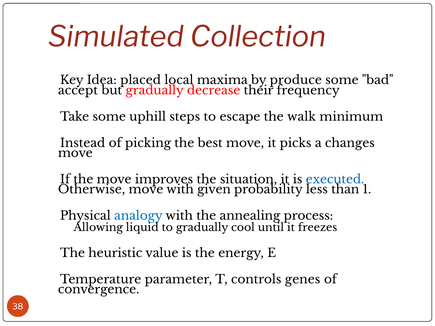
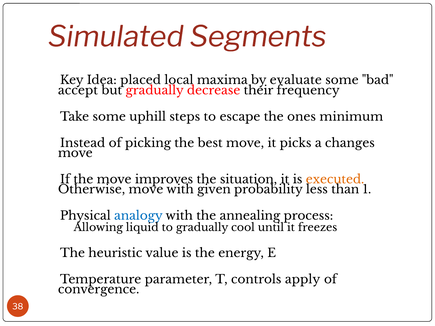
Collection: Collection -> Segments
produce: produce -> evaluate
walk: walk -> ones
executed colour: blue -> orange
genes: genes -> apply
